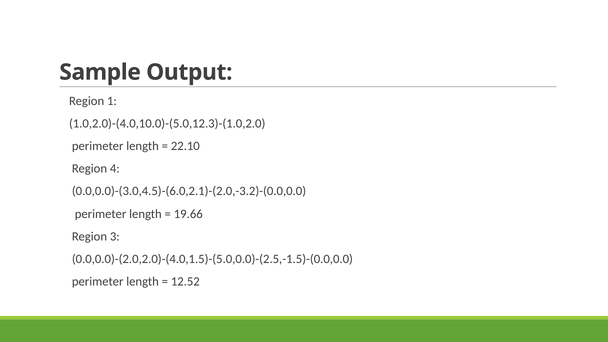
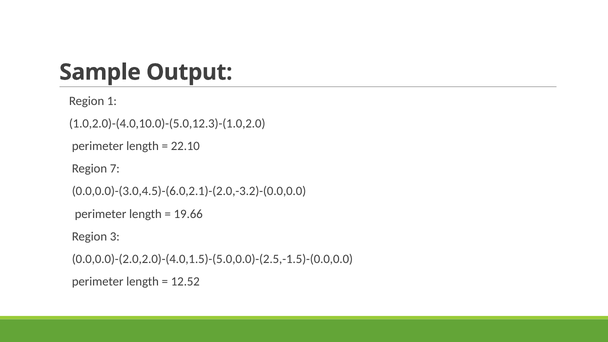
4: 4 -> 7
